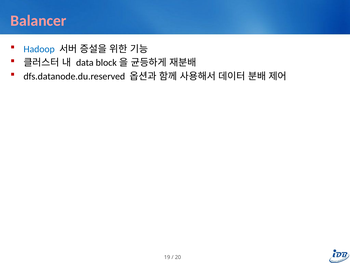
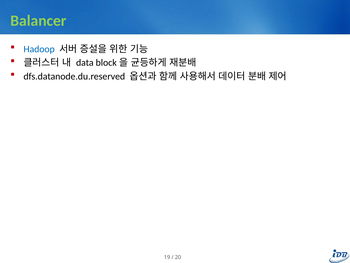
Balancer colour: pink -> light green
